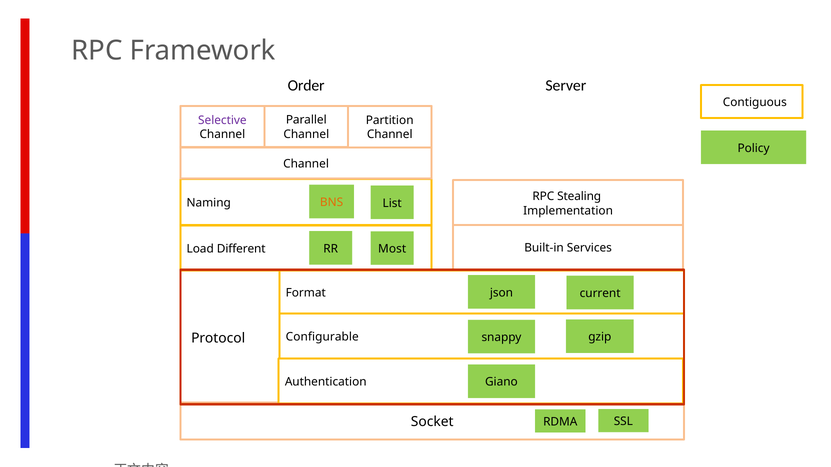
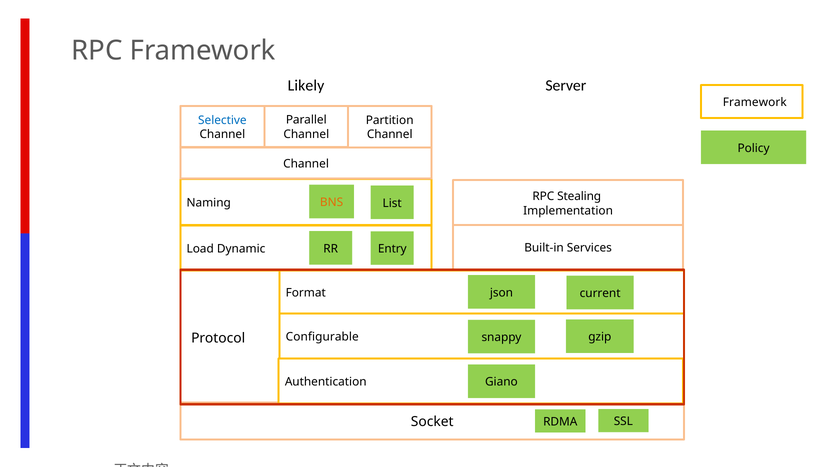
Order: Order -> Likely
Contiguous at (755, 102): Contiguous -> Framework
Selective colour: purple -> blue
Different: Different -> Dynamic
Most: Most -> Entry
